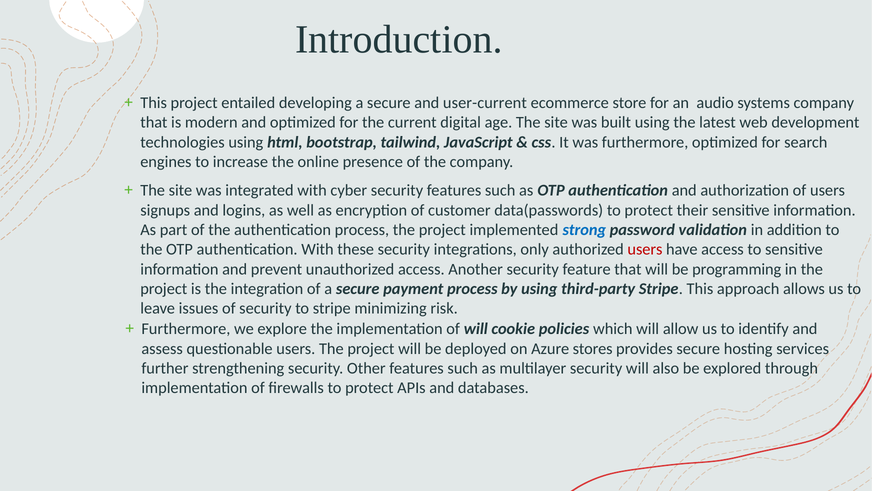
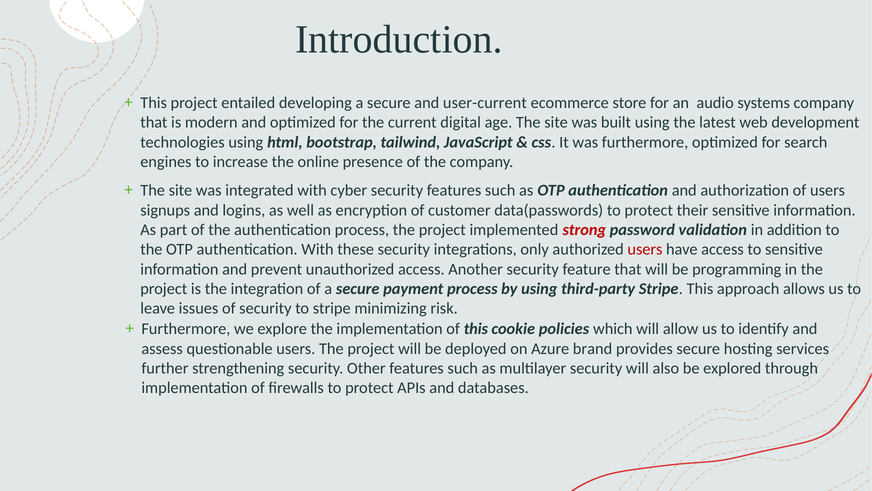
strong colour: blue -> red
of will: will -> this
stores: stores -> brand
